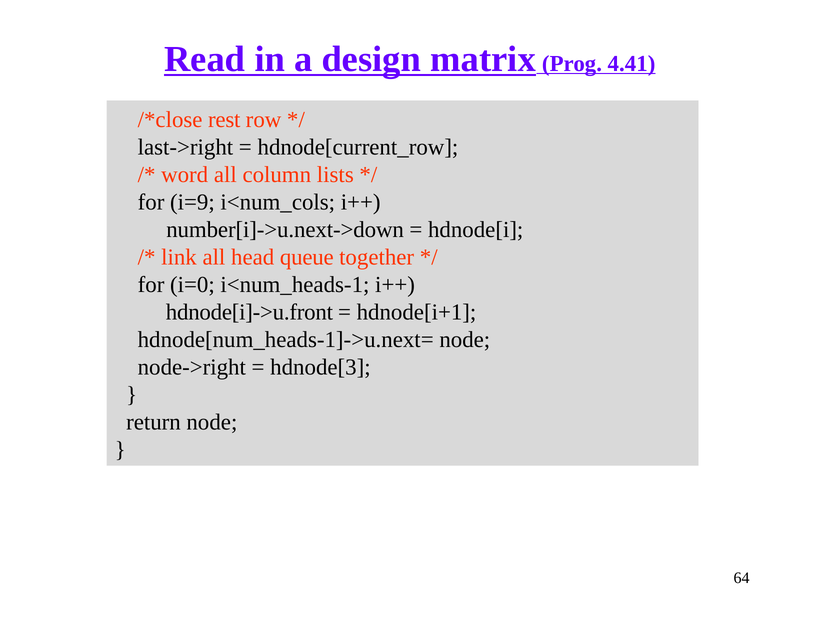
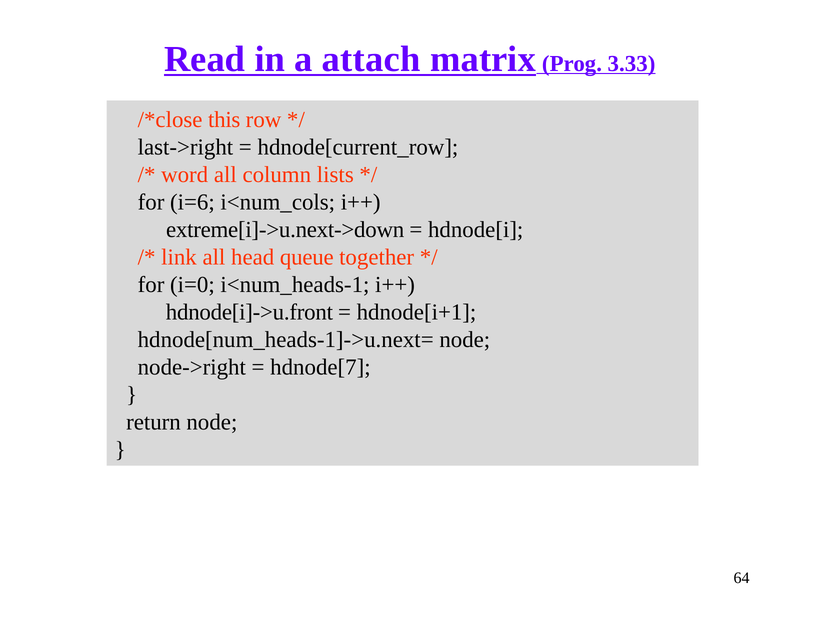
design: design -> attach
4.41: 4.41 -> 3.33
rest: rest -> this
i=9: i=9 -> i=6
number[i]->u.next->down: number[i]->u.next->down -> extreme[i]->u.next->down
hdnode[3: hdnode[3 -> hdnode[7
